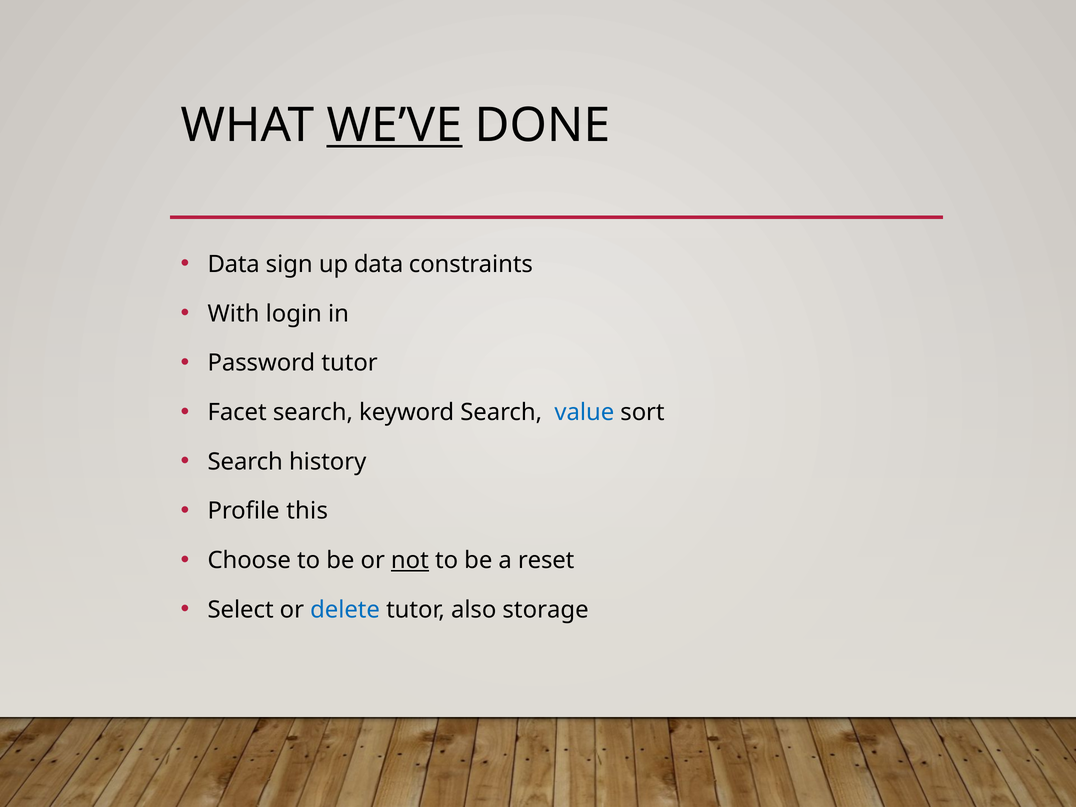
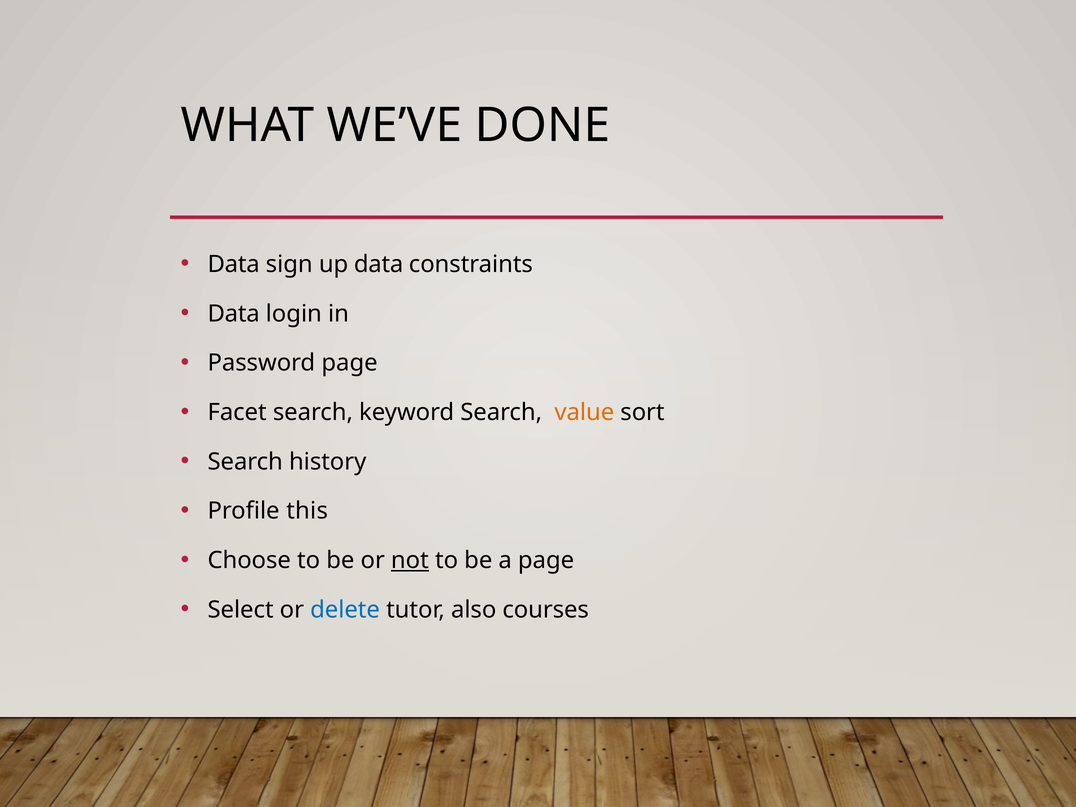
WE’VE underline: present -> none
With at (233, 314): With -> Data
Password tutor: tutor -> page
value colour: blue -> orange
a reset: reset -> page
storage: storage -> courses
